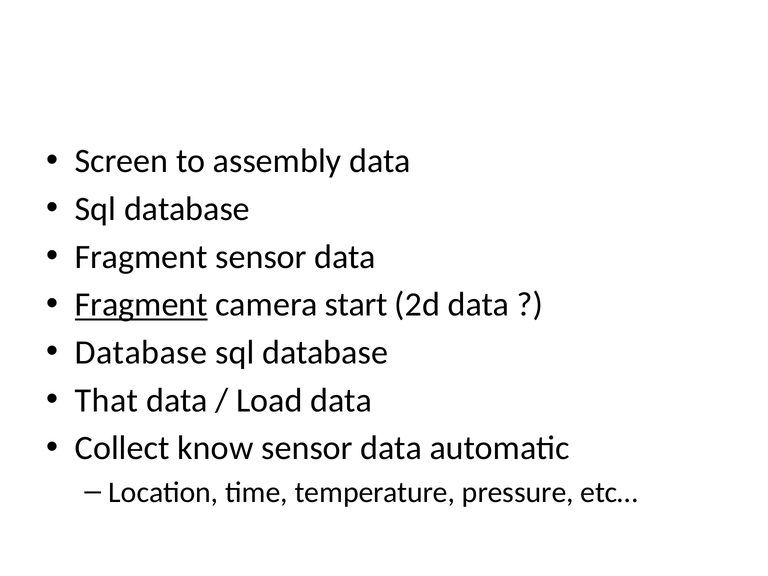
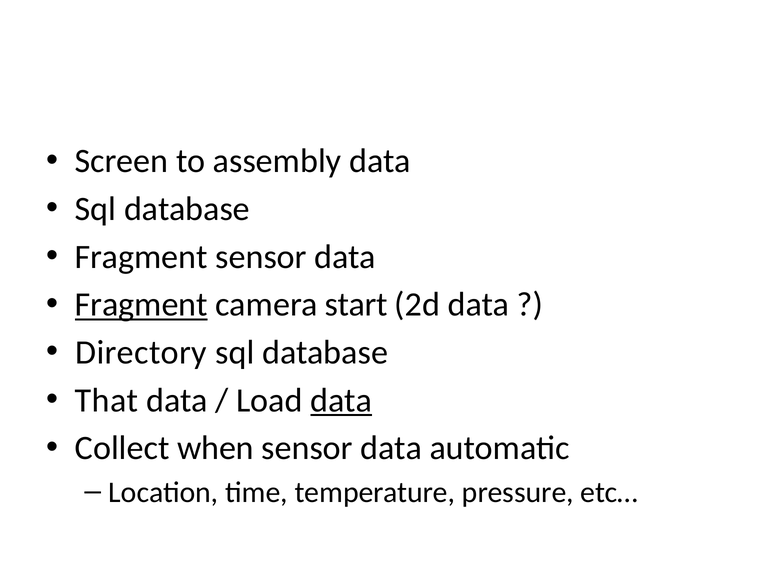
Database at (141, 352): Database -> Directory
data at (341, 400) underline: none -> present
know: know -> when
